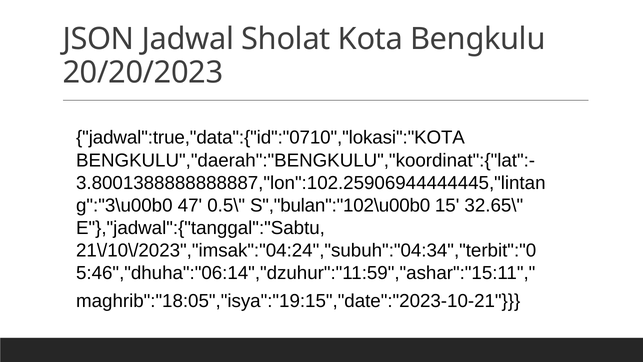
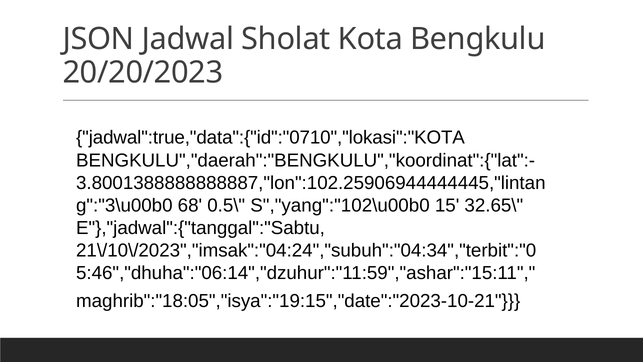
47: 47 -> 68
S","bulan":"102\u00b0: S","bulan":"102\u00b0 -> S","yang":"102\u00b0
